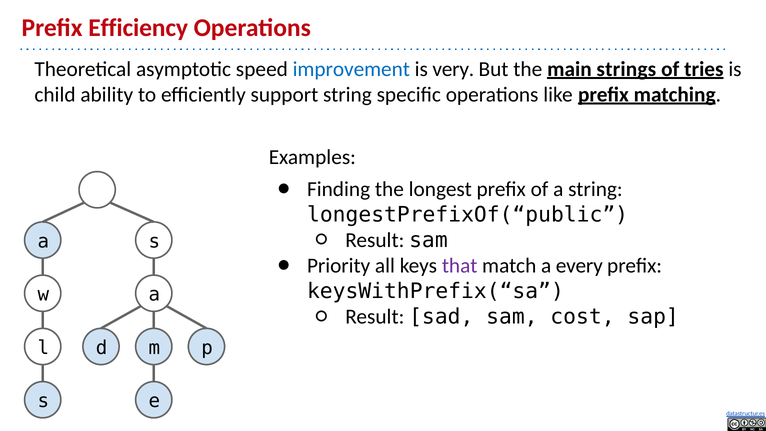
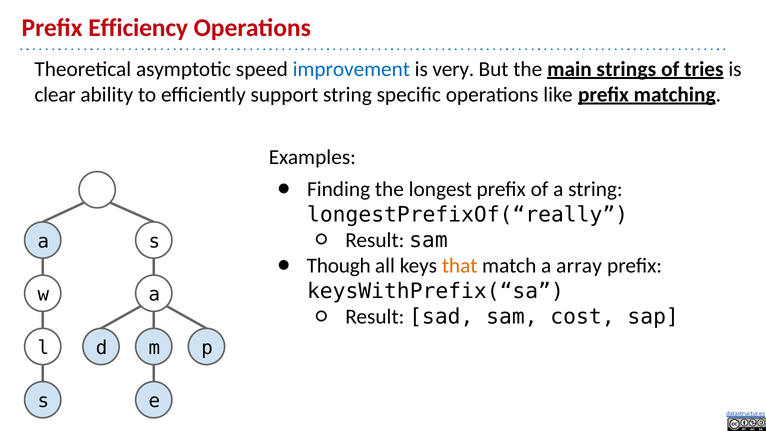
child: child -> clear
longestPrefixOf(“public: longestPrefixOf(“public -> longestPrefixOf(“really
Priority: Priority -> Though
that colour: purple -> orange
every: every -> array
